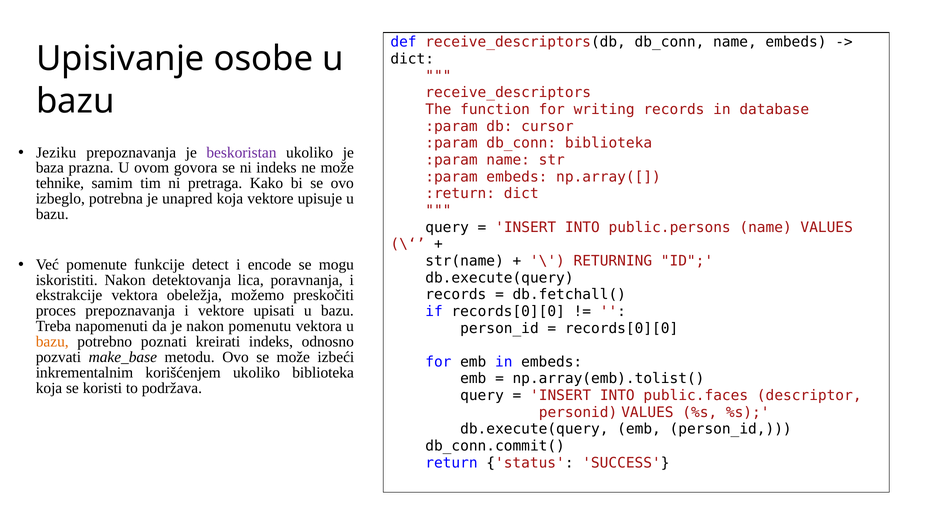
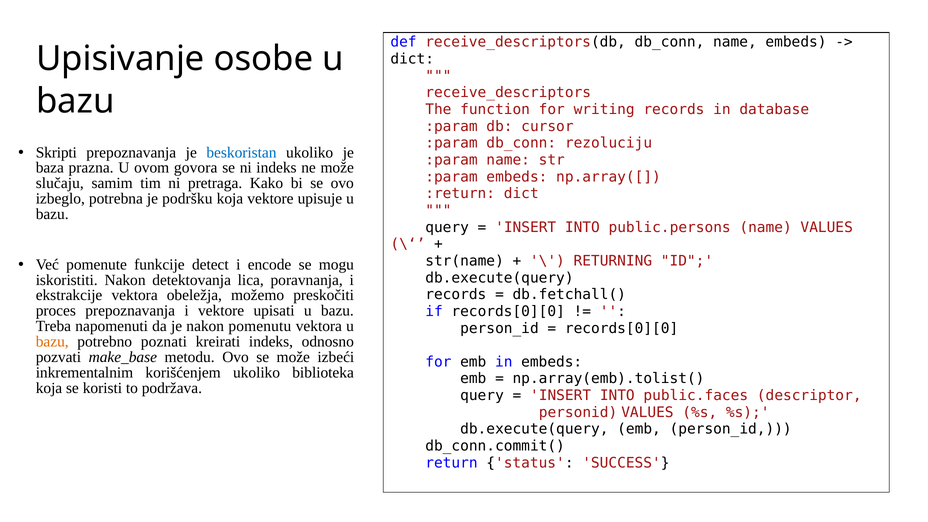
biblioteka at (609, 143): biblioteka -> rezoluciju
Jeziku: Jeziku -> Skripti
beskoristan colour: purple -> blue
tehnike: tehnike -> slučaju
unapred: unapred -> podršku
